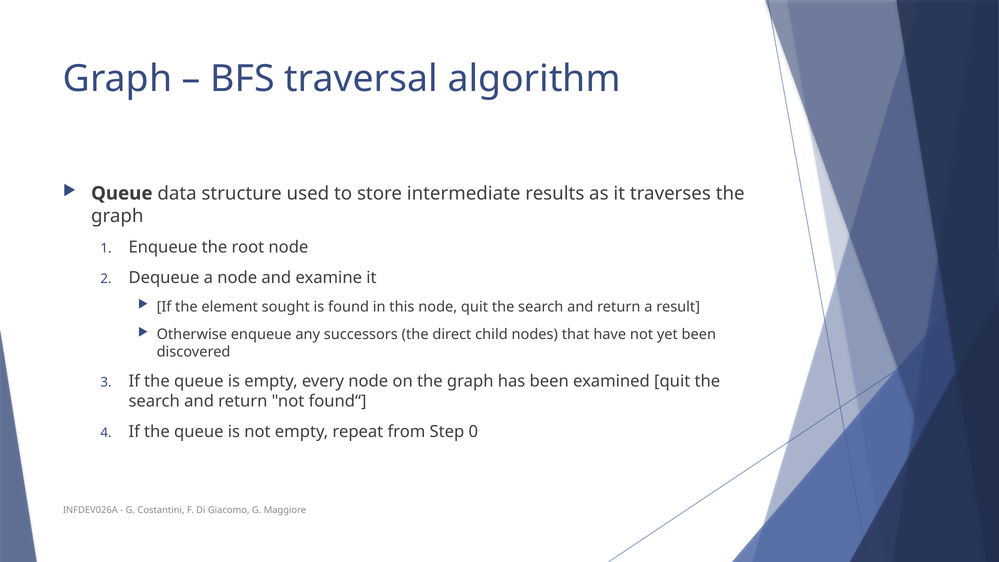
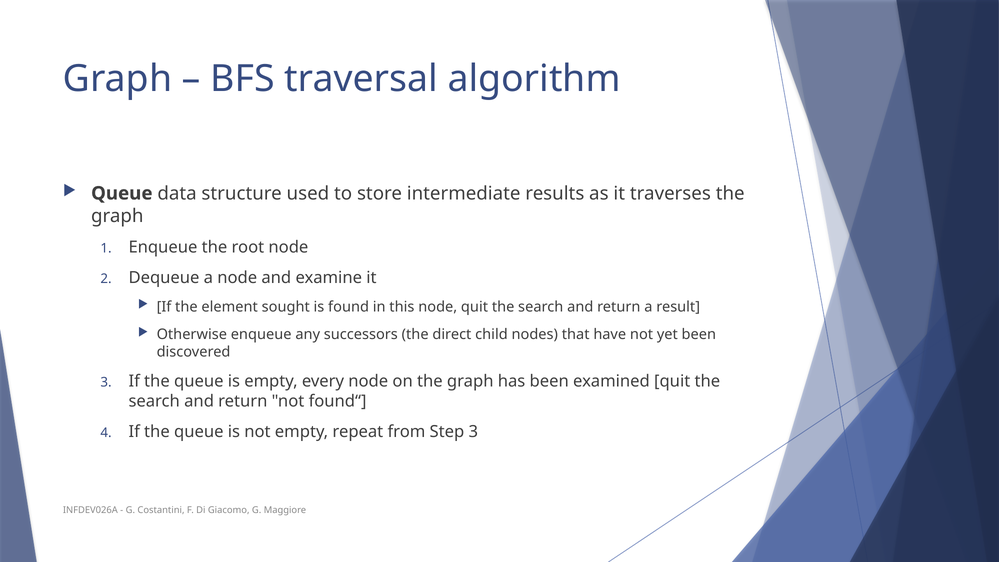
Step 0: 0 -> 3
